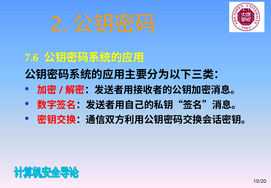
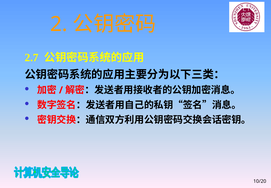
7.6: 7.6 -> 2.7
